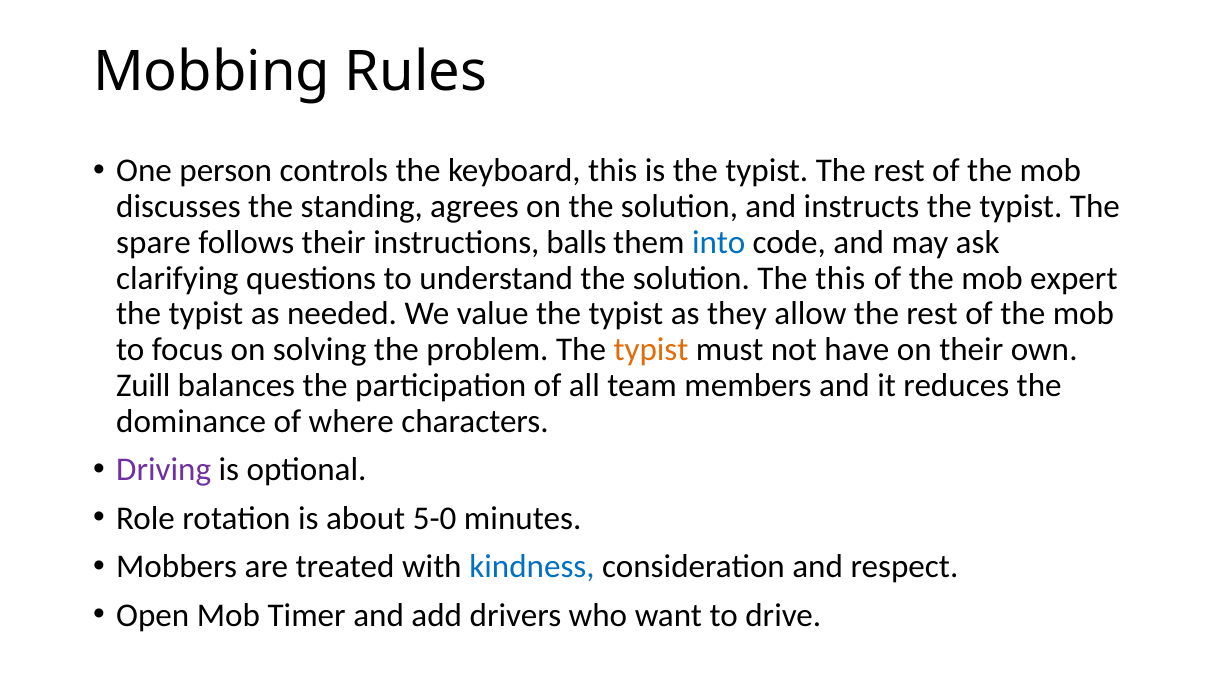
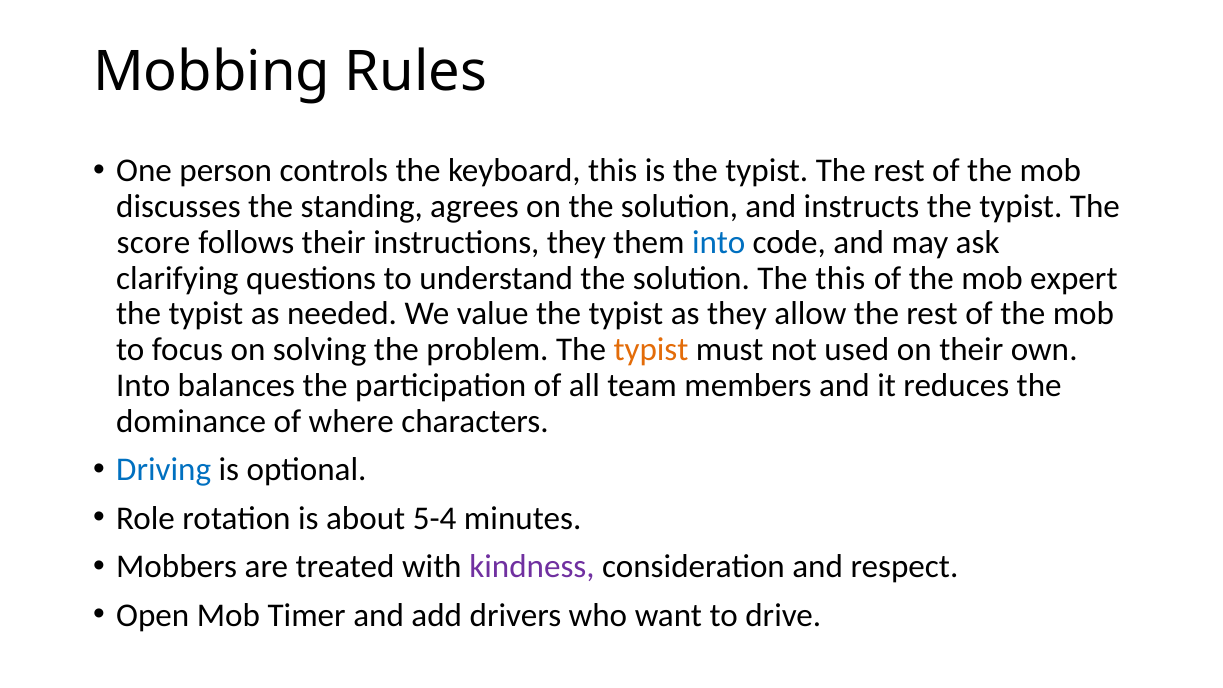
spare: spare -> score
instructions balls: balls -> they
have: have -> used
Zuill at (143, 385): Zuill -> Into
Driving colour: purple -> blue
5-0: 5-0 -> 5-4
kindness colour: blue -> purple
